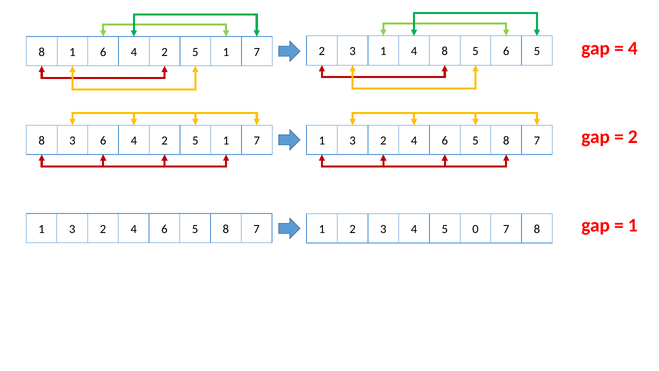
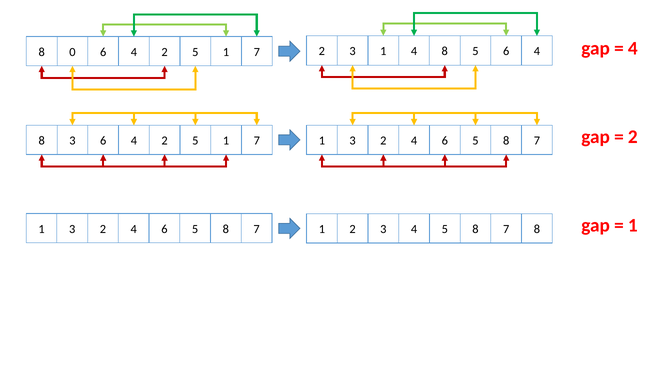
6 5: 5 -> 4
1 at (72, 52): 1 -> 0
1 2 0: 0 -> 8
